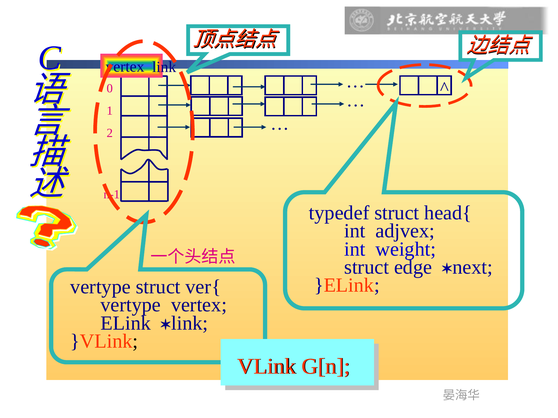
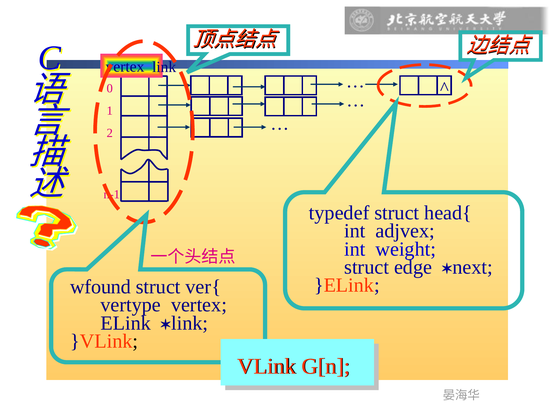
vertype at (101, 287): vertype -> wfound
